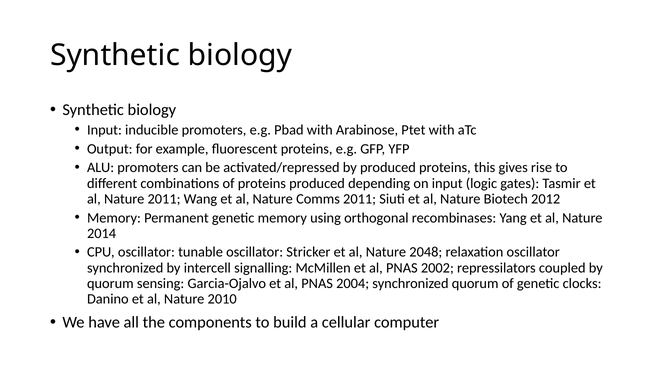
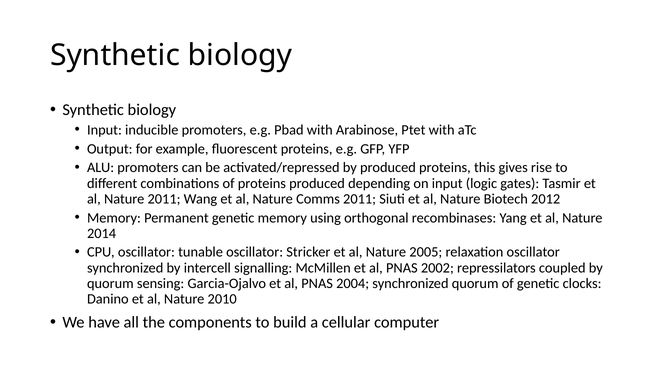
2048: 2048 -> 2005
